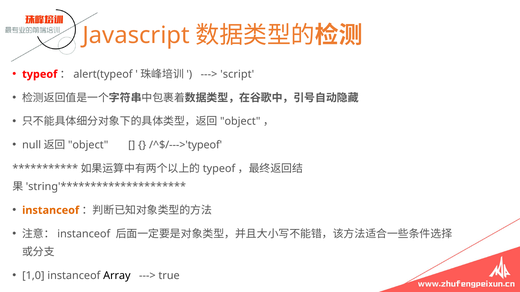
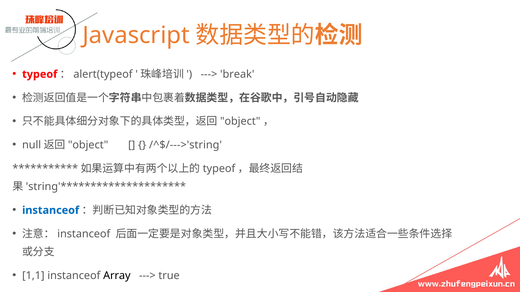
script: script -> break
/^$/--->'typeof: /^$/--->'typeof -> /^$/--->'string
instanceof at (51, 211) colour: orange -> blue
1,0: 1,0 -> 1,1
